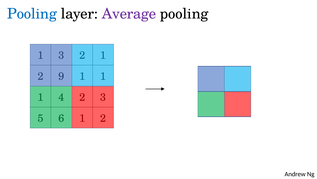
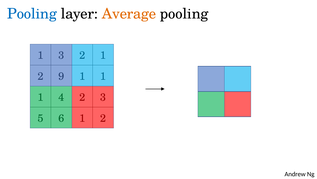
Average colour: purple -> orange
